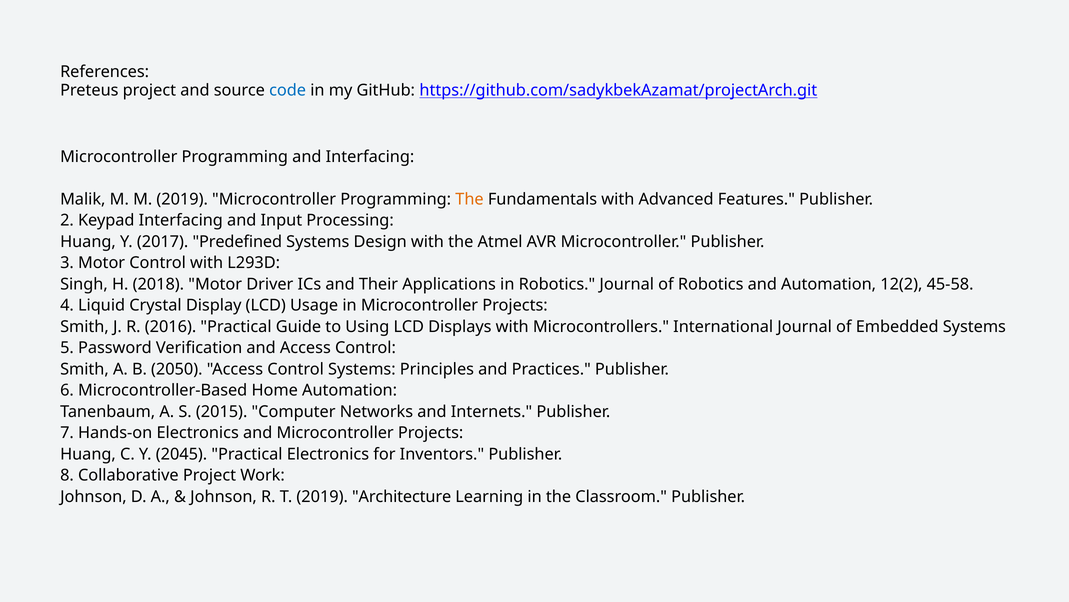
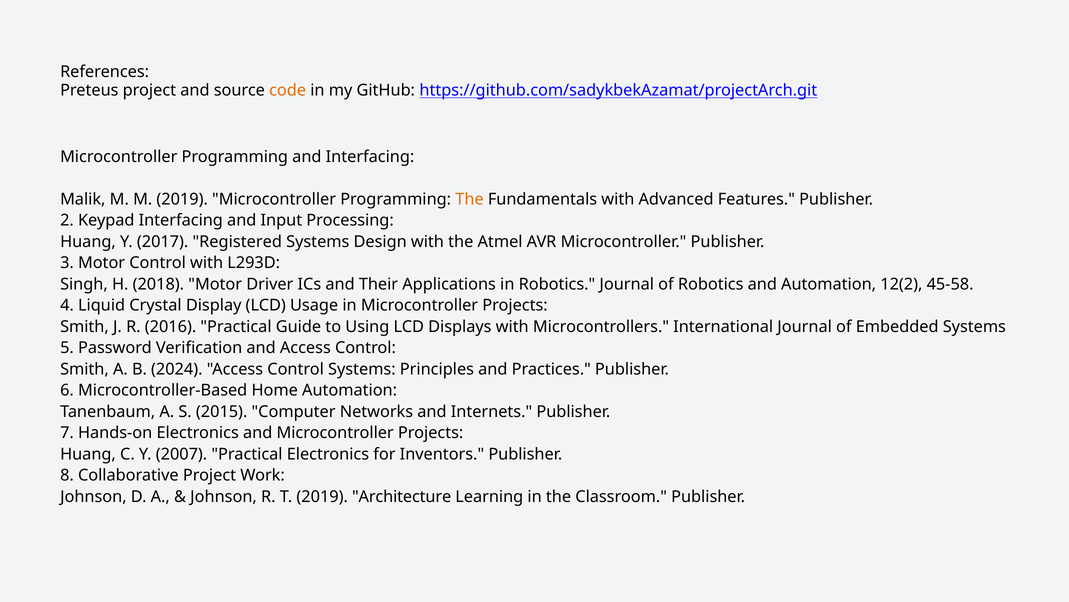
code colour: blue -> orange
Predefined: Predefined -> Registered
2050: 2050 -> 2024
2045: 2045 -> 2007
